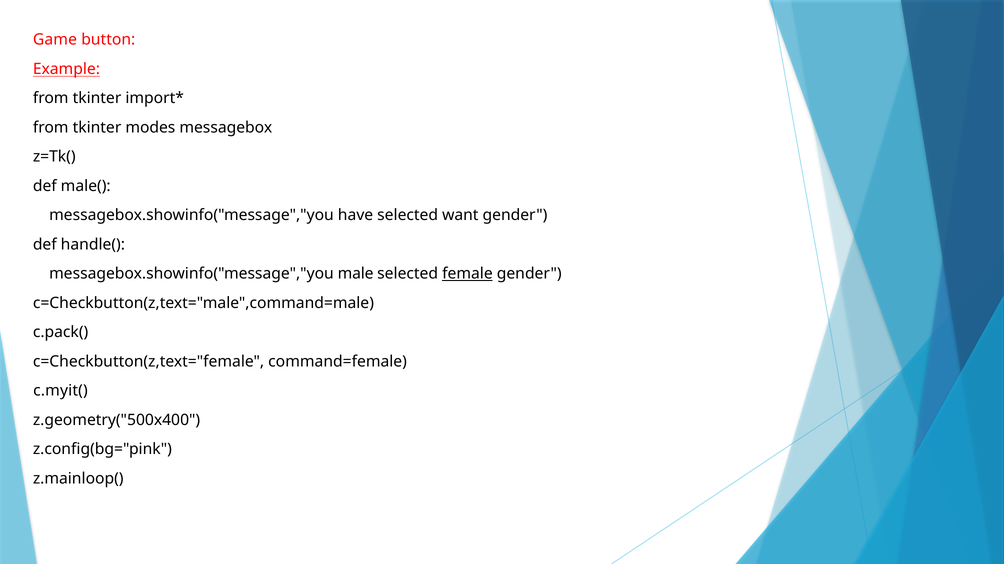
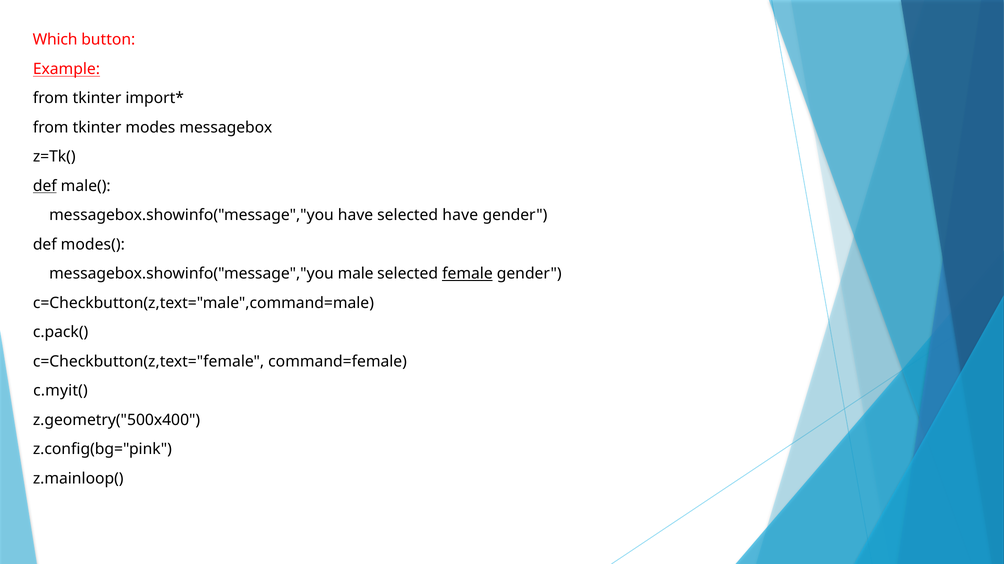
Game: Game -> Which
def at (45, 186) underline: none -> present
selected want: want -> have
handle(: handle( -> modes(
